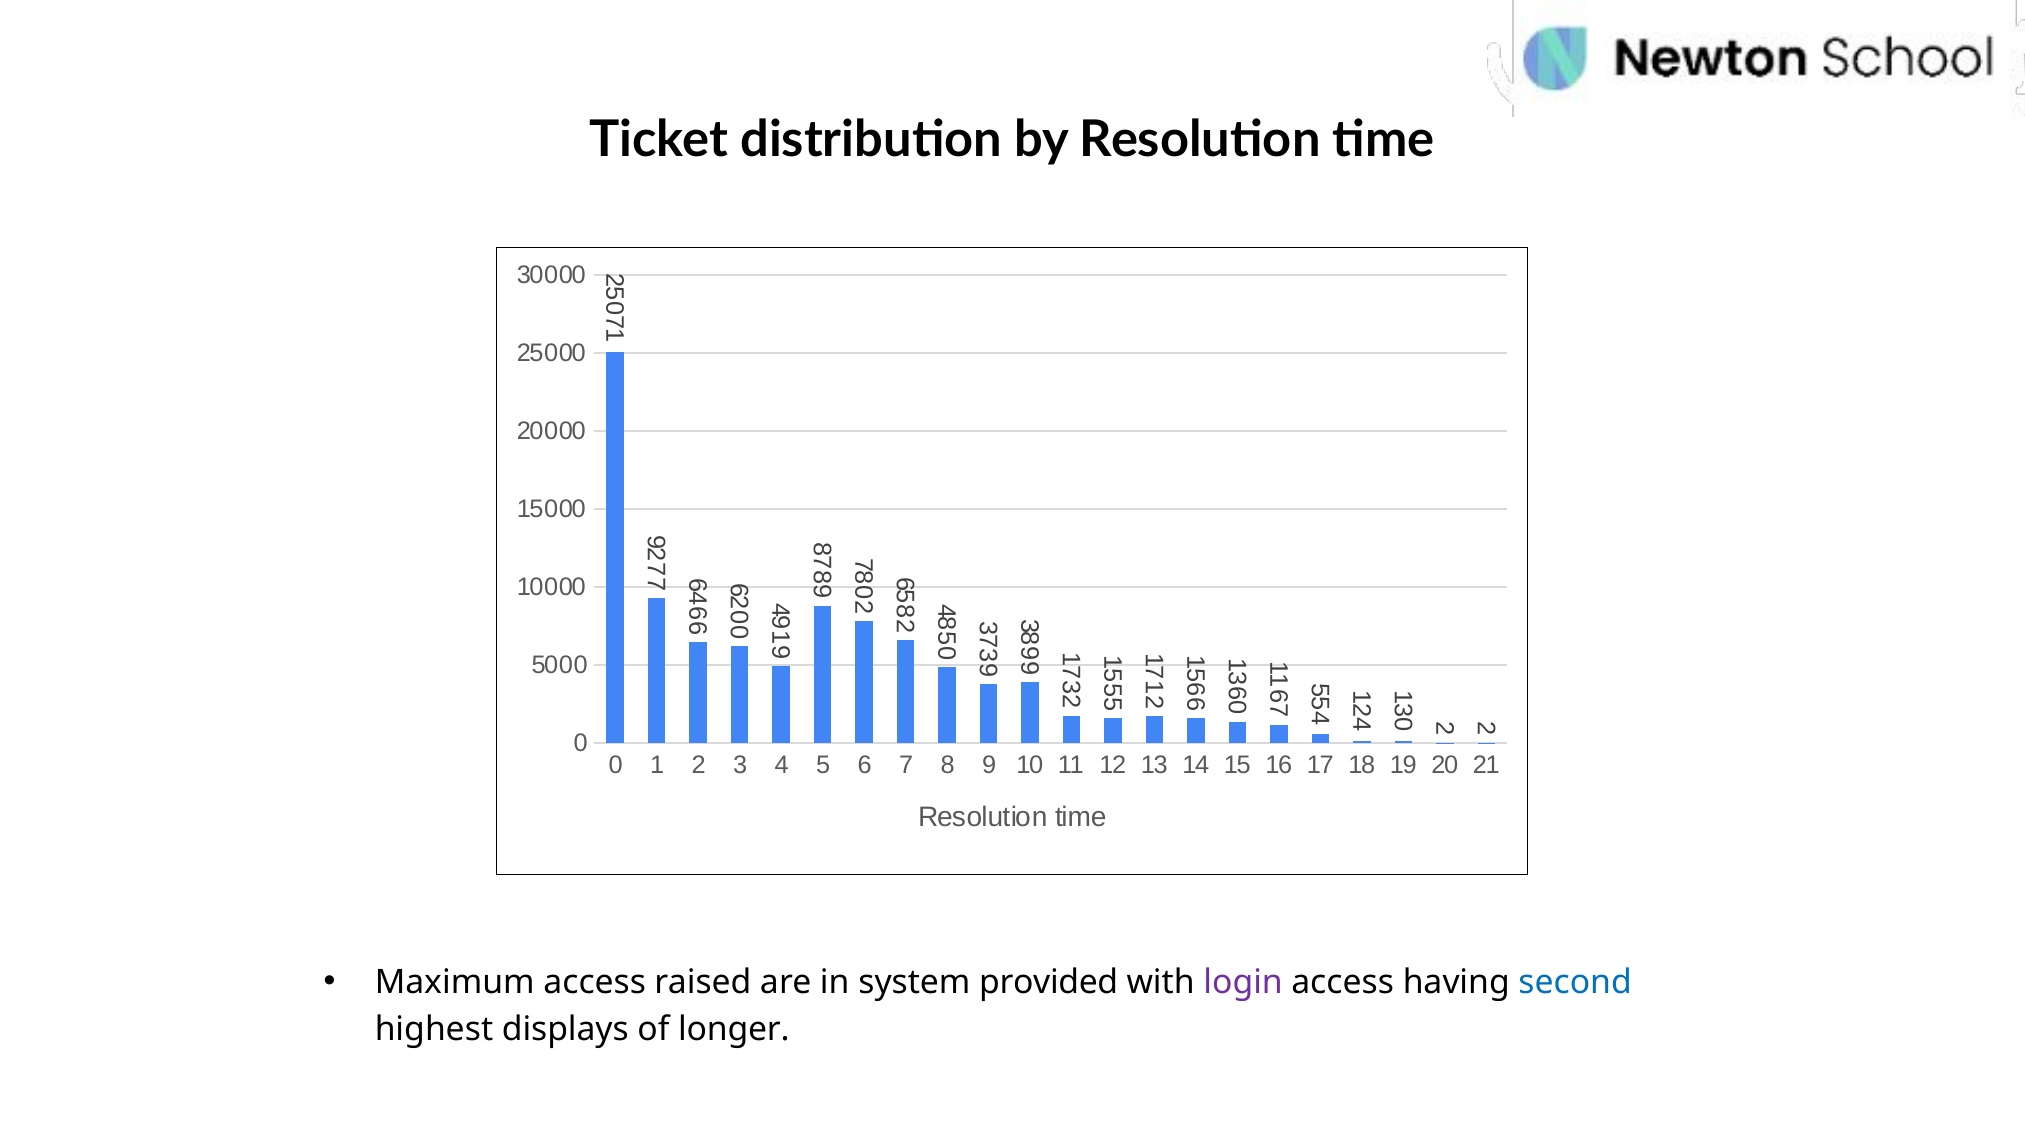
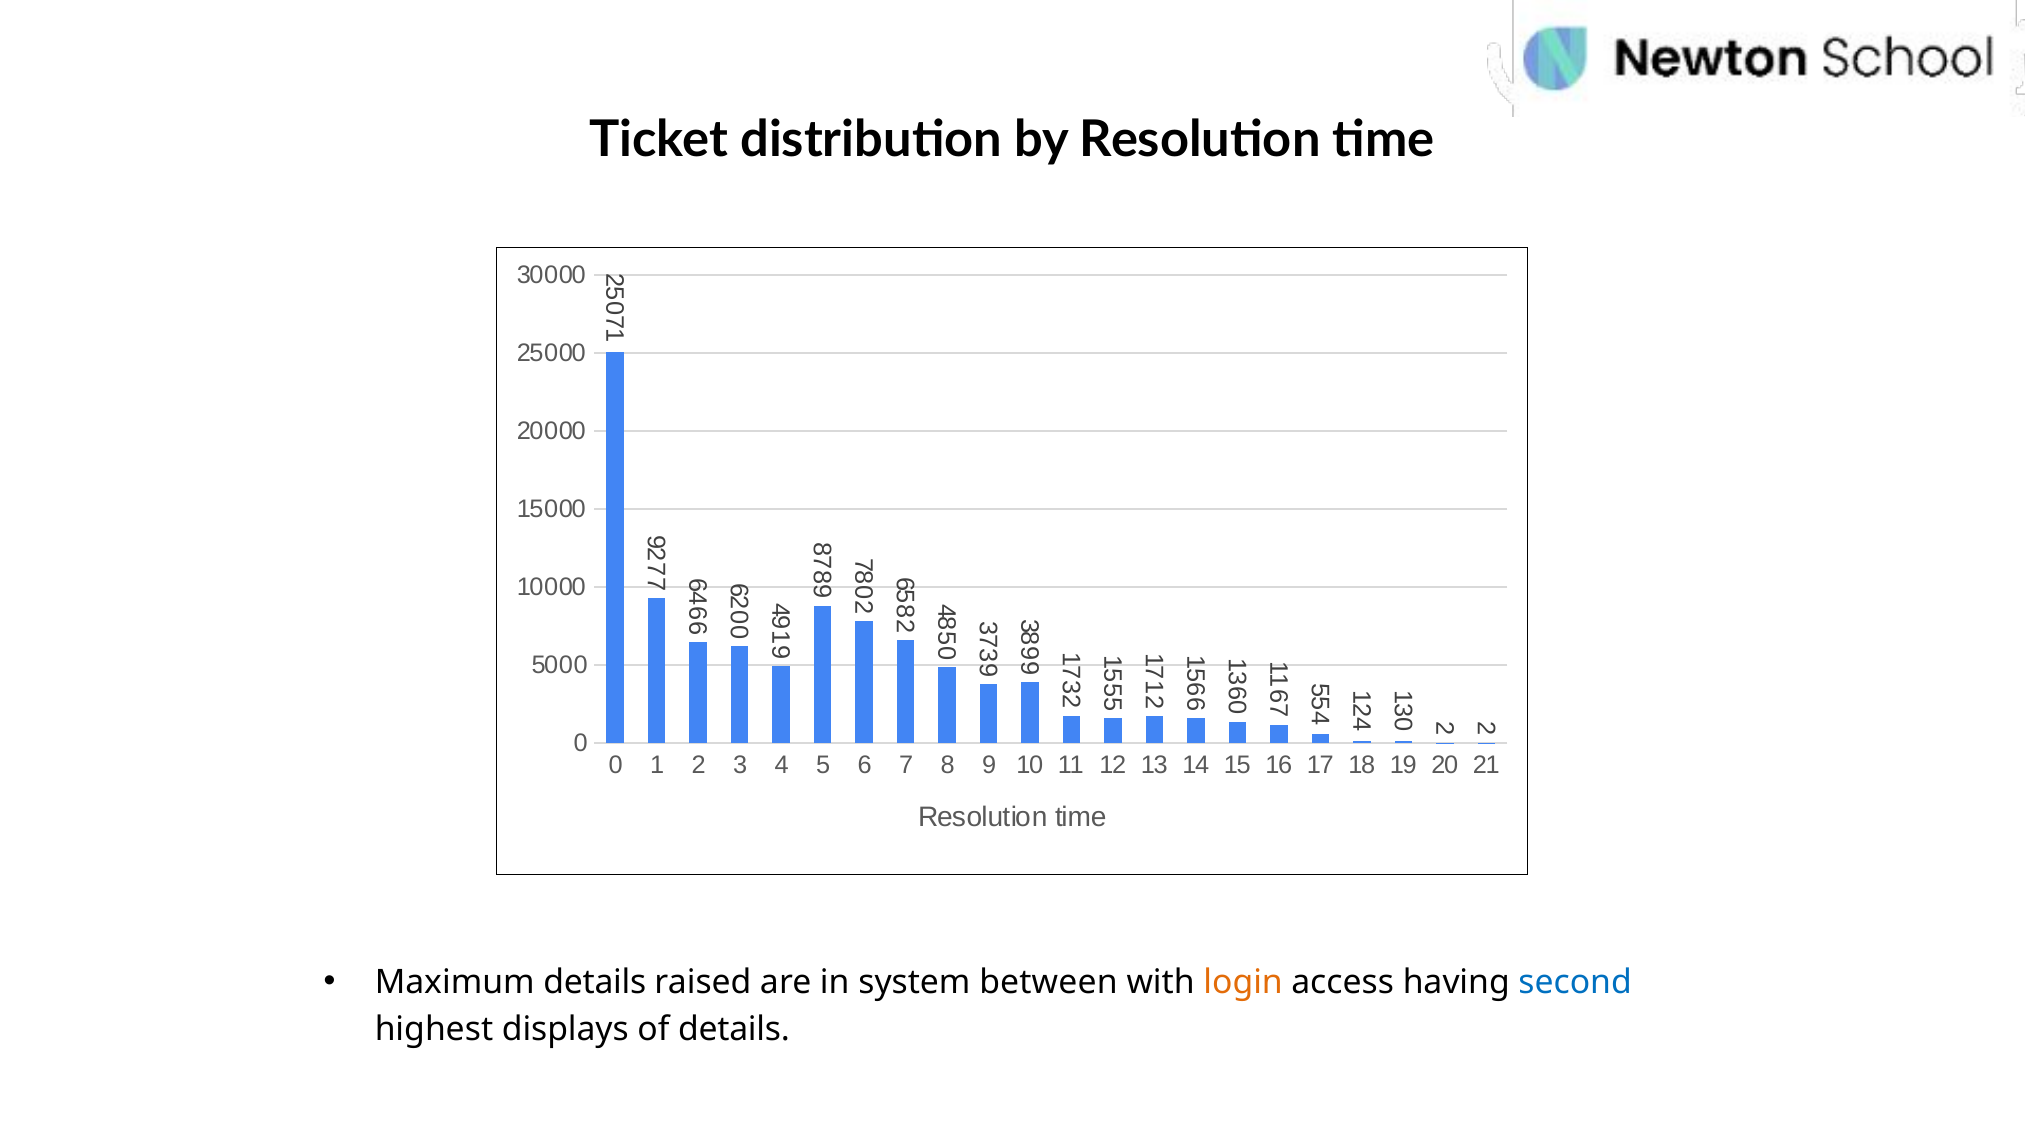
Maximum access: access -> details
provided: provided -> between
login colour: purple -> orange
of longer: longer -> details
